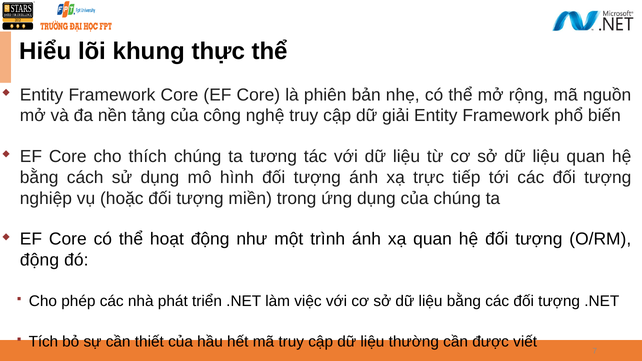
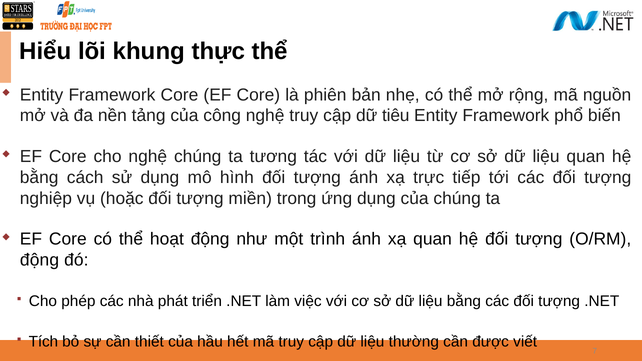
giải: giải -> tiêu
cho thích: thích -> nghệ
